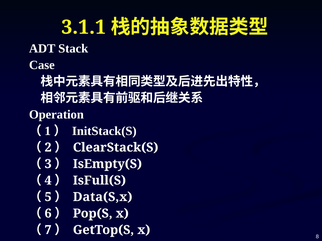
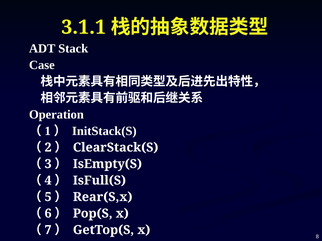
Data(S,x: Data(S,x -> Rear(S,x
